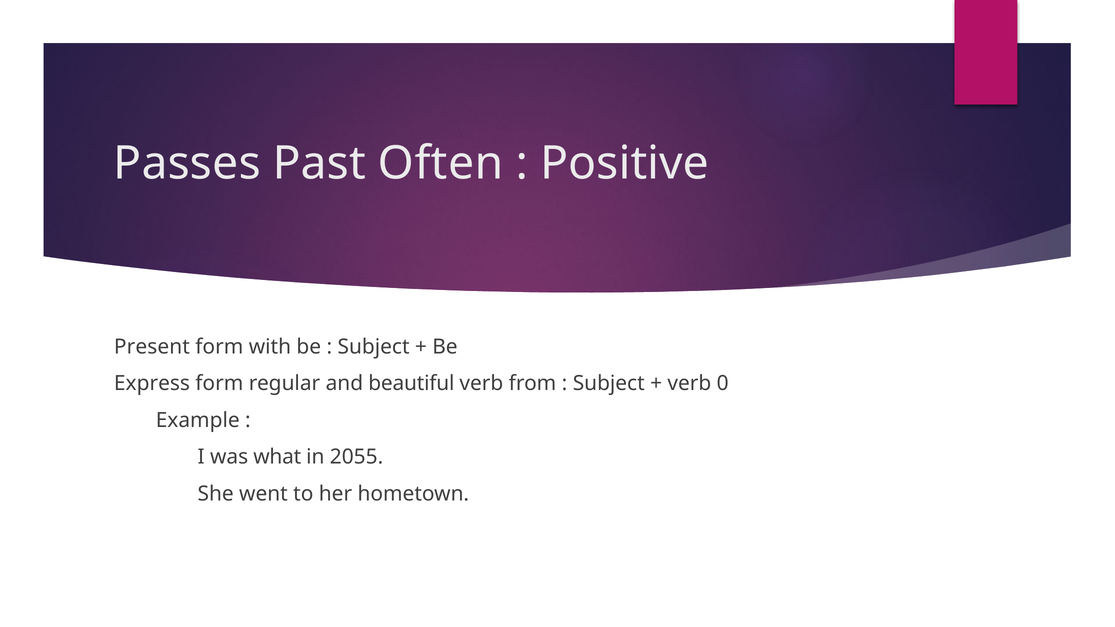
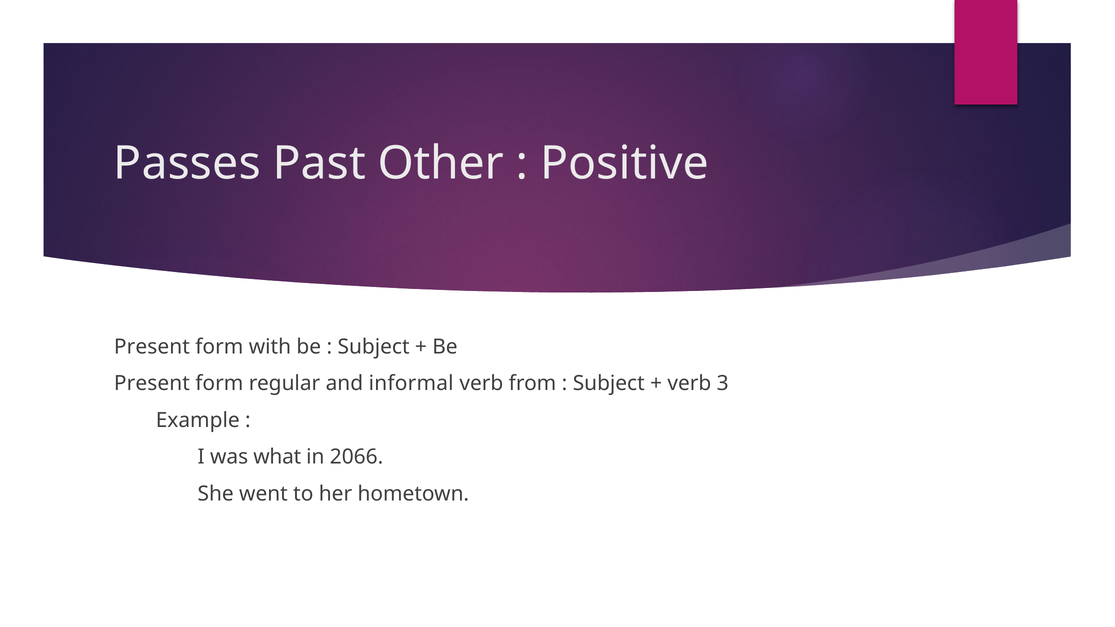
Often: Often -> Other
Express at (152, 384): Express -> Present
beautiful: beautiful -> informal
0: 0 -> 3
2055: 2055 -> 2066
